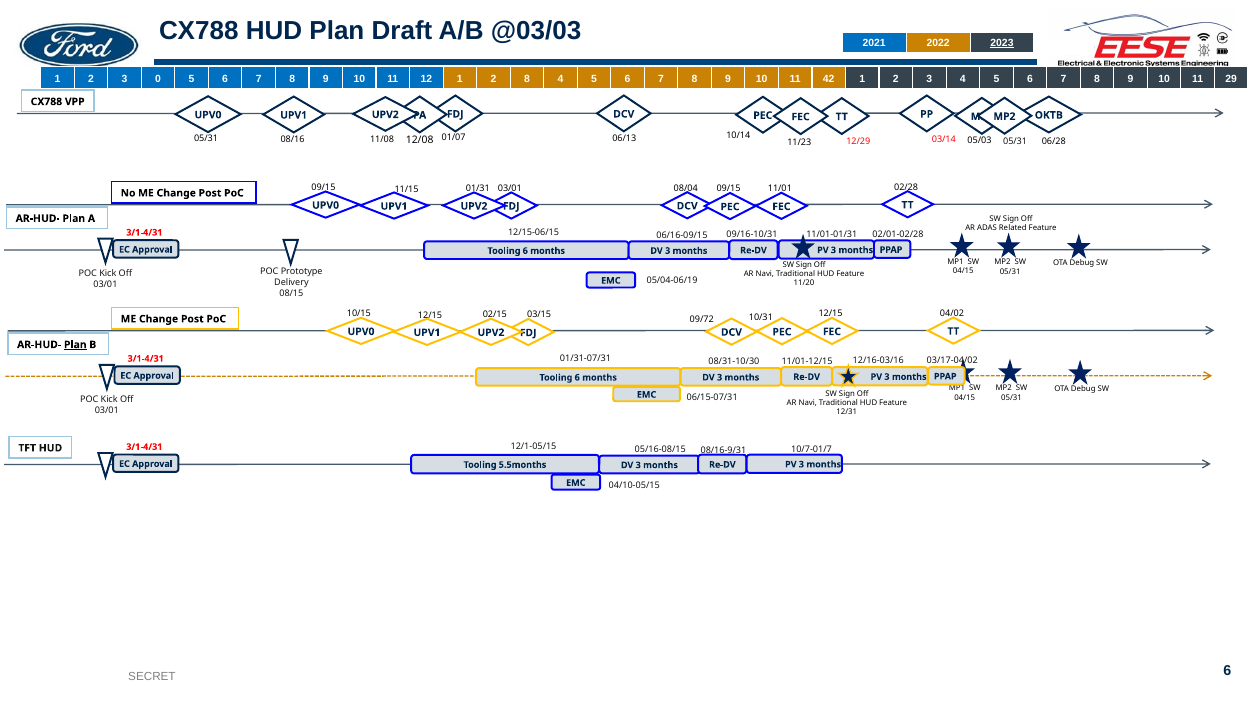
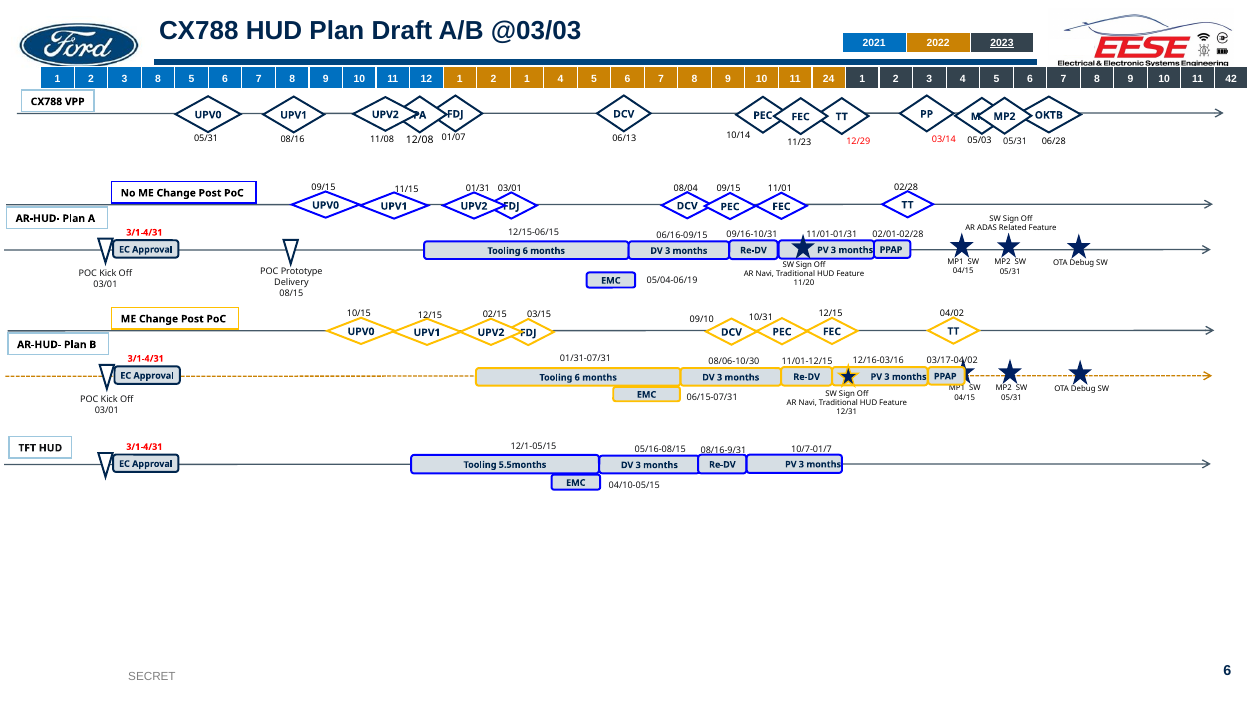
3 0: 0 -> 8
2 8: 8 -> 1
42: 42 -> 24
29: 29 -> 42
09/72: 09/72 -> 09/10
Plan at (75, 345) underline: present -> none
08/31-10/30: 08/31-10/30 -> 08/06-10/30
